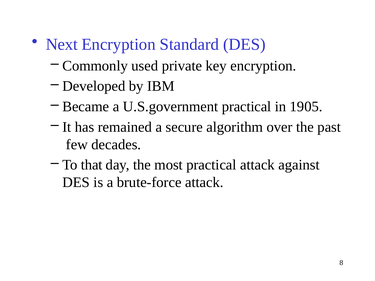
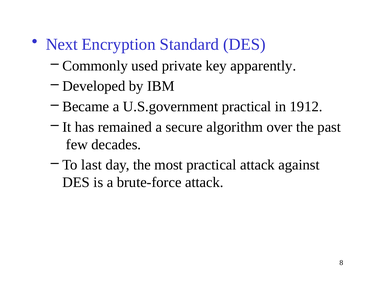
key encryption: encryption -> apparently
1905: 1905 -> 1912
that: that -> last
